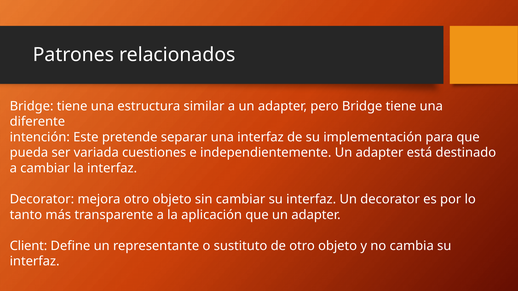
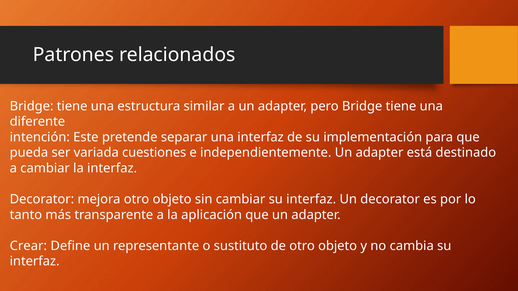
Client: Client -> Crear
